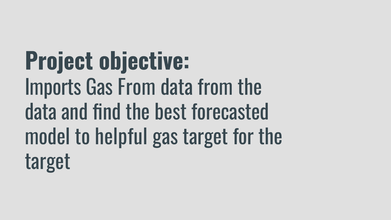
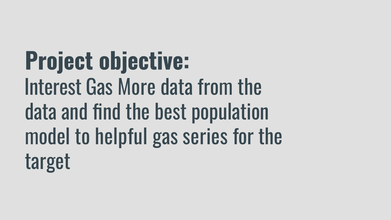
Imports: Imports -> Interest
Gas From: From -> More
forecasted: forecasted -> population
gas target: target -> series
